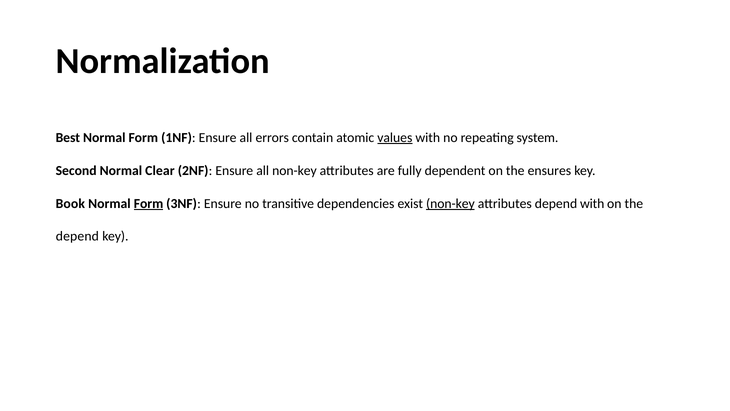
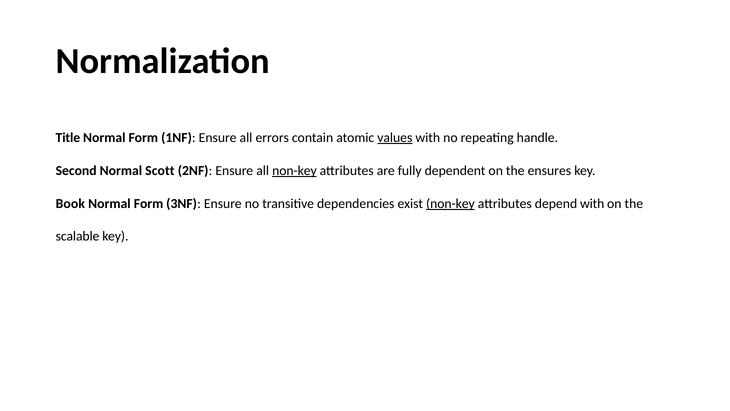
Best: Best -> Title
system: system -> handle
Clear: Clear -> Scott
non-key at (294, 170) underline: none -> present
Form at (149, 203) underline: present -> none
depend at (77, 236): depend -> scalable
